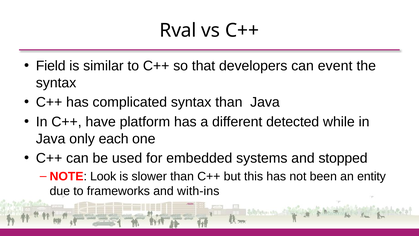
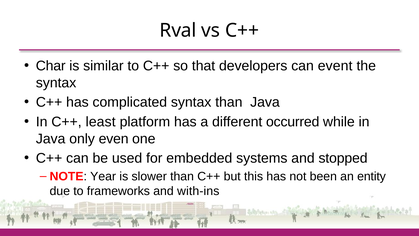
Field: Field -> Char
have: have -> least
detected: detected -> occurred
each: each -> even
Look: Look -> Year
